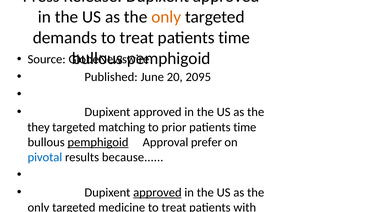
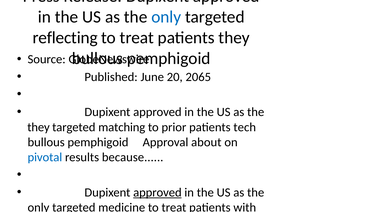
only at (166, 17) colour: orange -> blue
demands: demands -> reflecting
treat patients time: time -> they
2095: 2095 -> 2065
time at (245, 127): time -> tech
pemphigoid at (98, 142) underline: present -> none
prefer: prefer -> about
